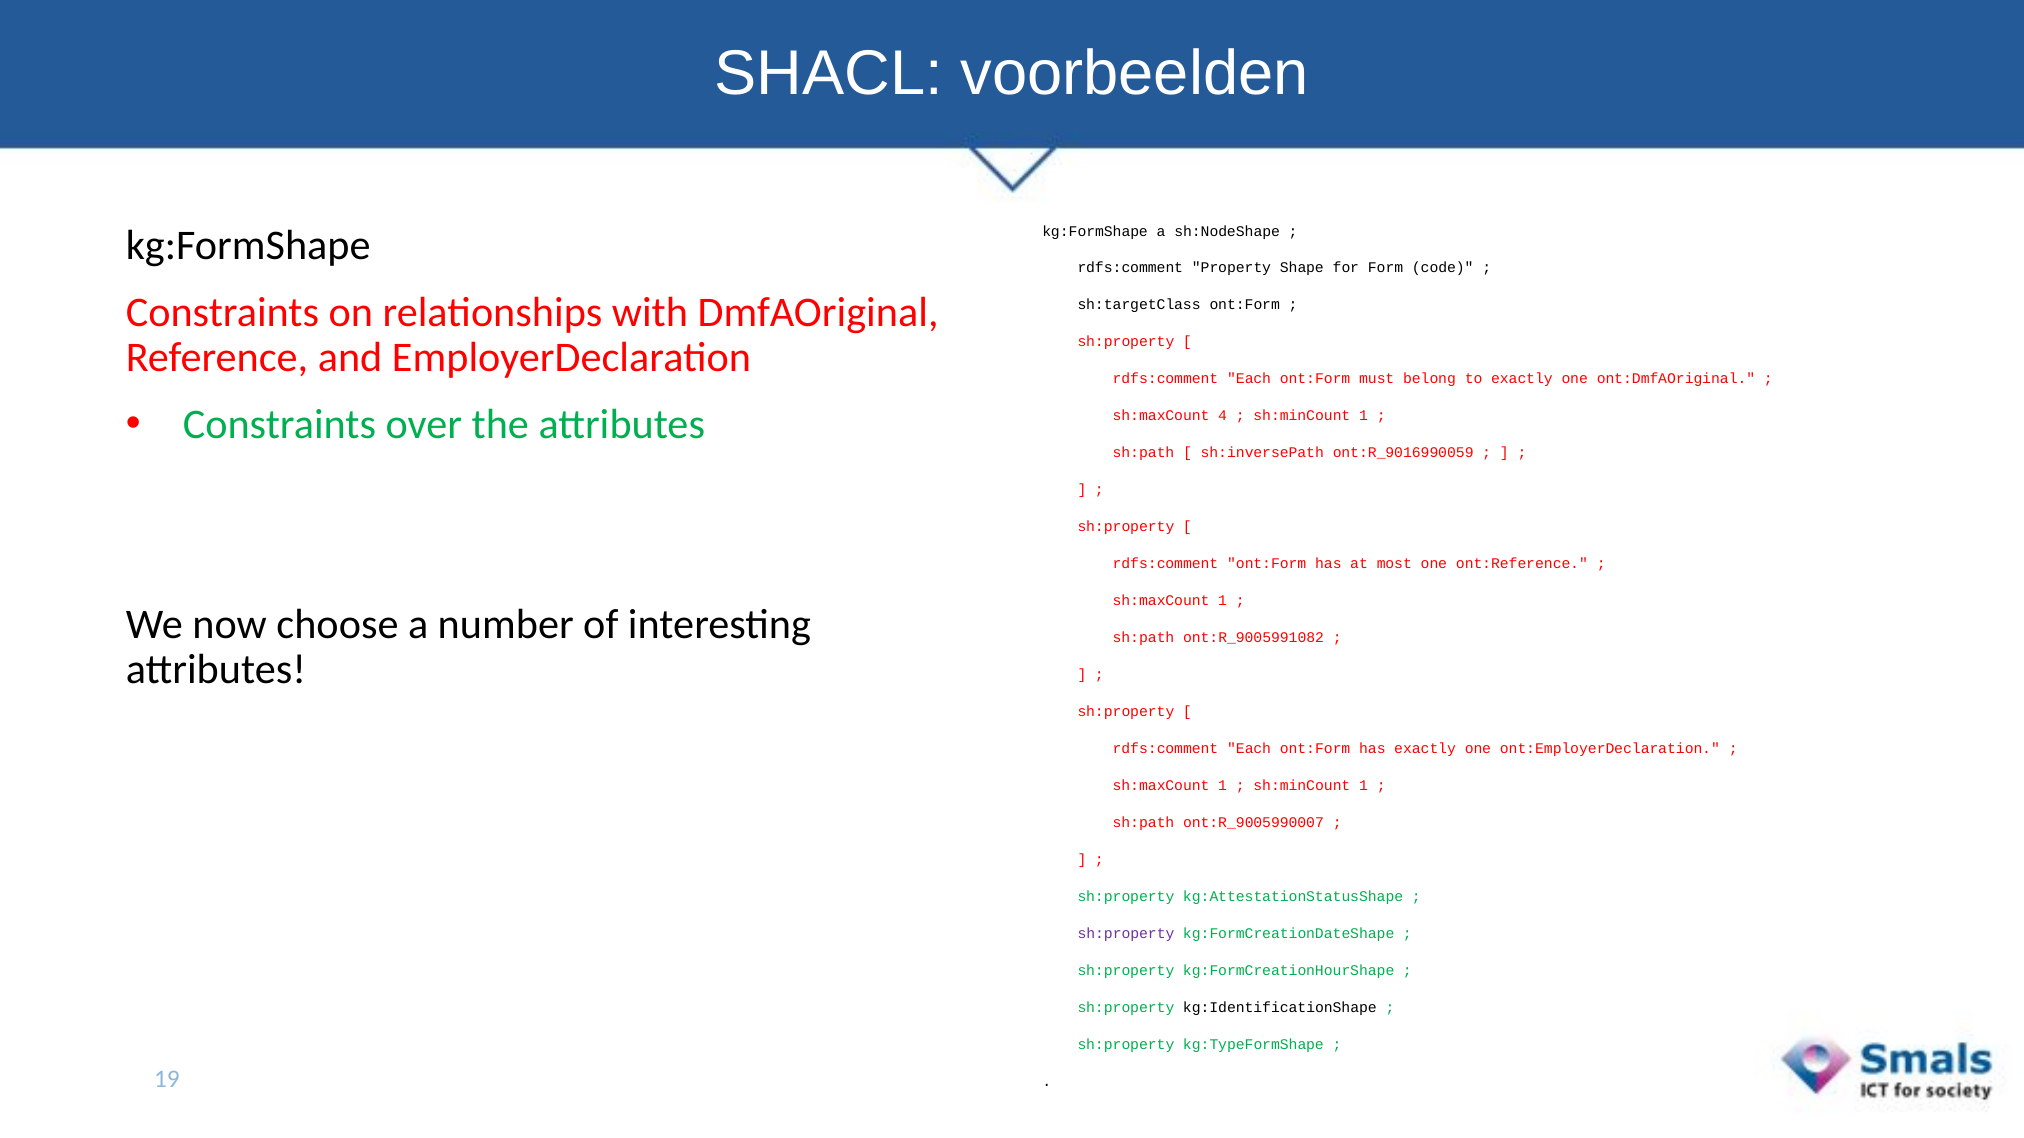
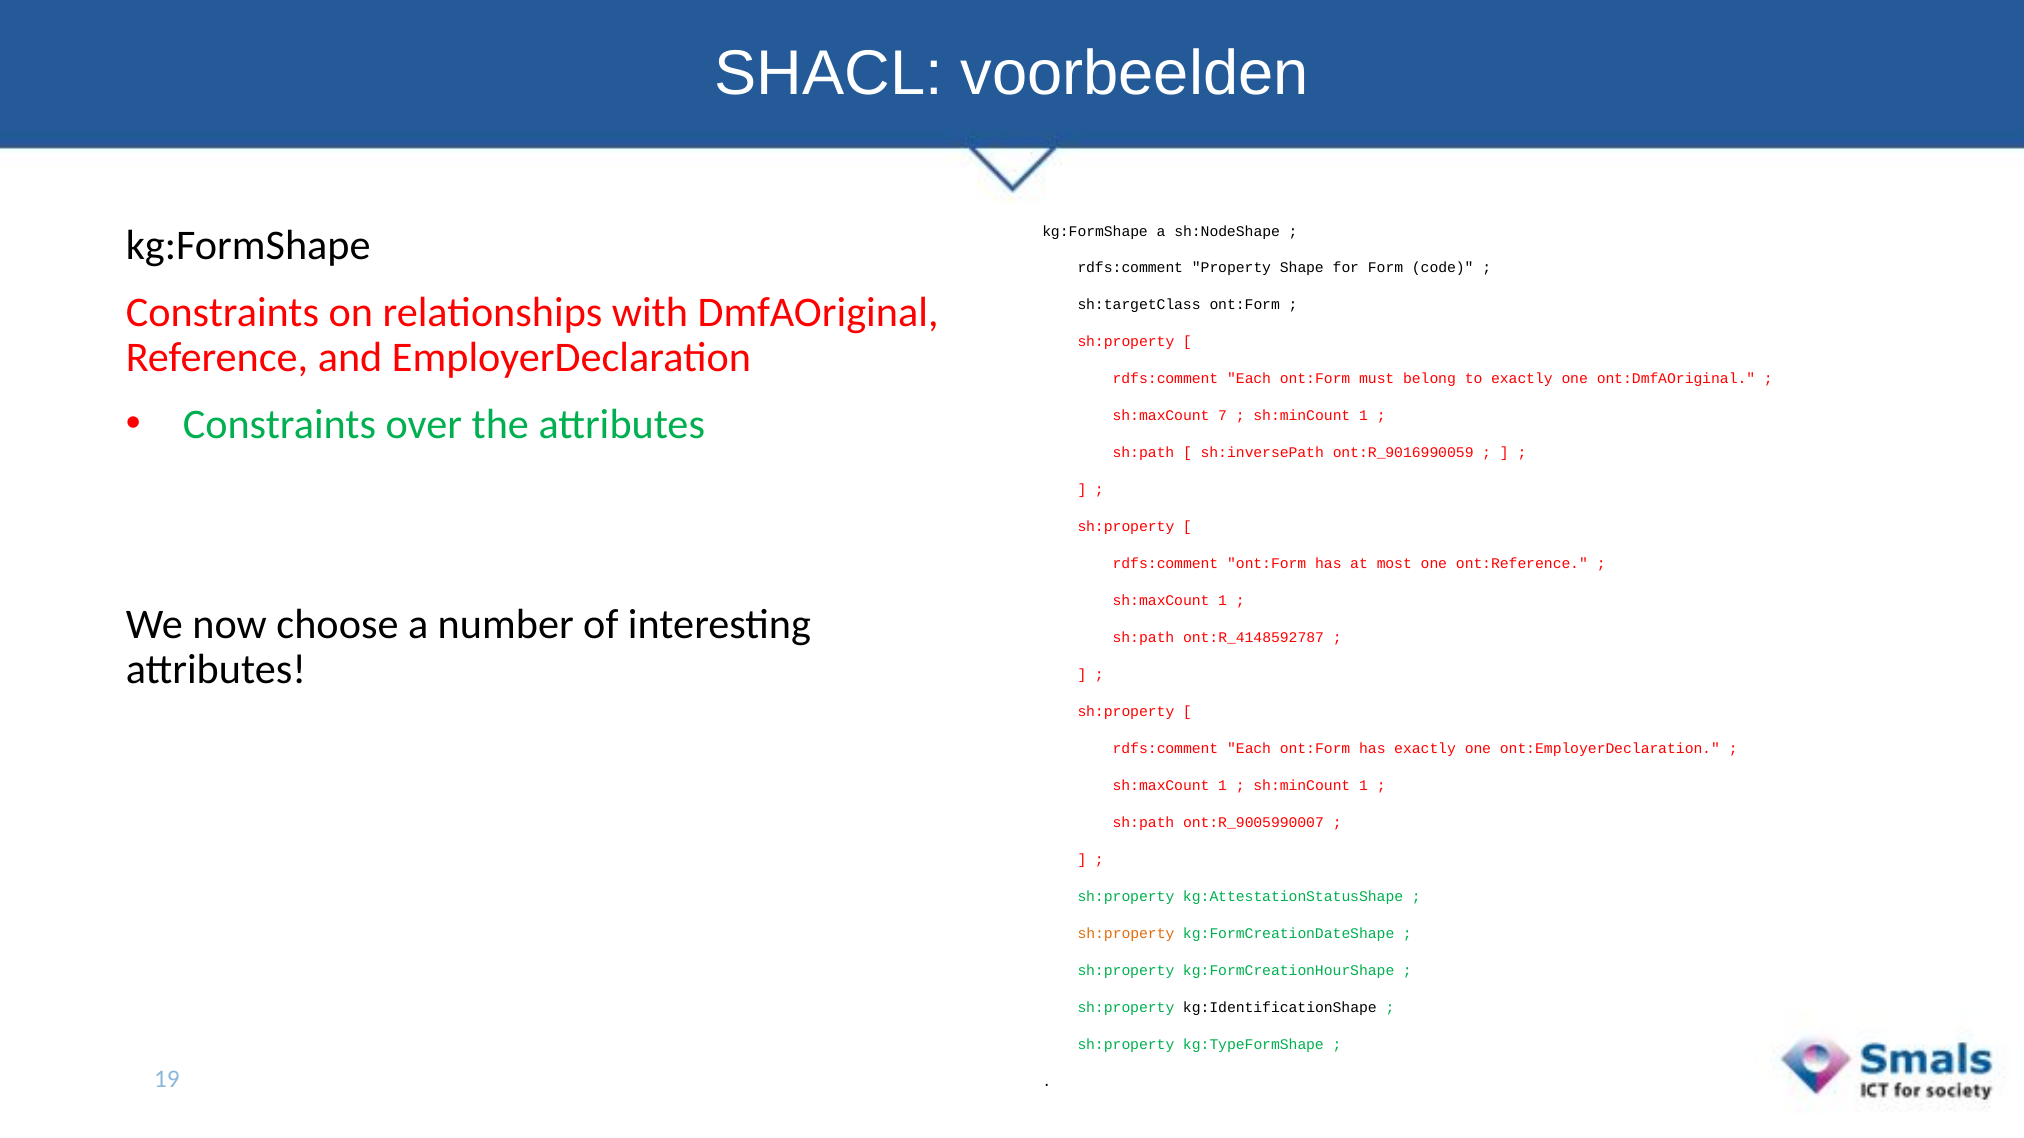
4: 4 -> 7
ont:R_9005991082: ont:R_9005991082 -> ont:R_4148592787
sh:property at (1126, 934) colour: purple -> orange
